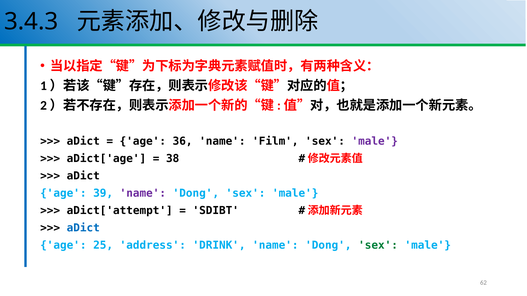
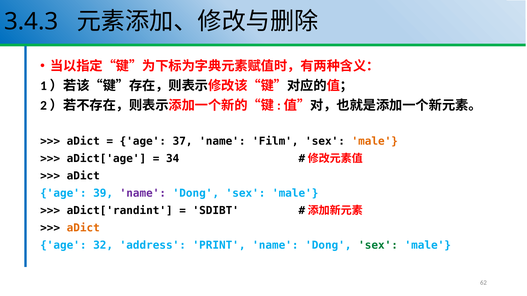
36: 36 -> 37
male at (375, 141) colour: purple -> orange
38: 38 -> 34
aDict['attempt: aDict['attempt -> aDict['randint
aDict at (83, 228) colour: blue -> orange
25: 25 -> 32
DRINK: DRINK -> PRINT
